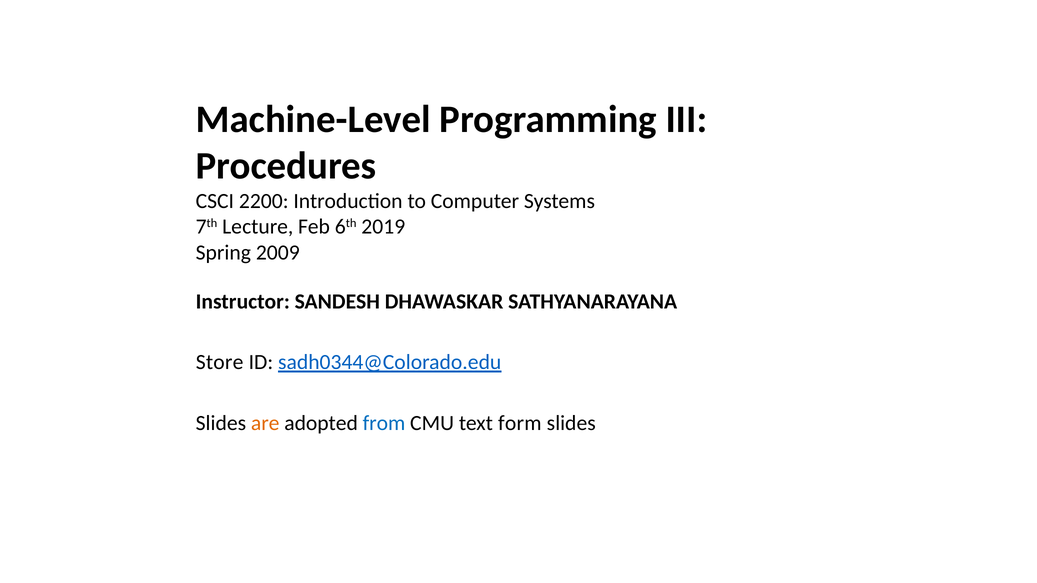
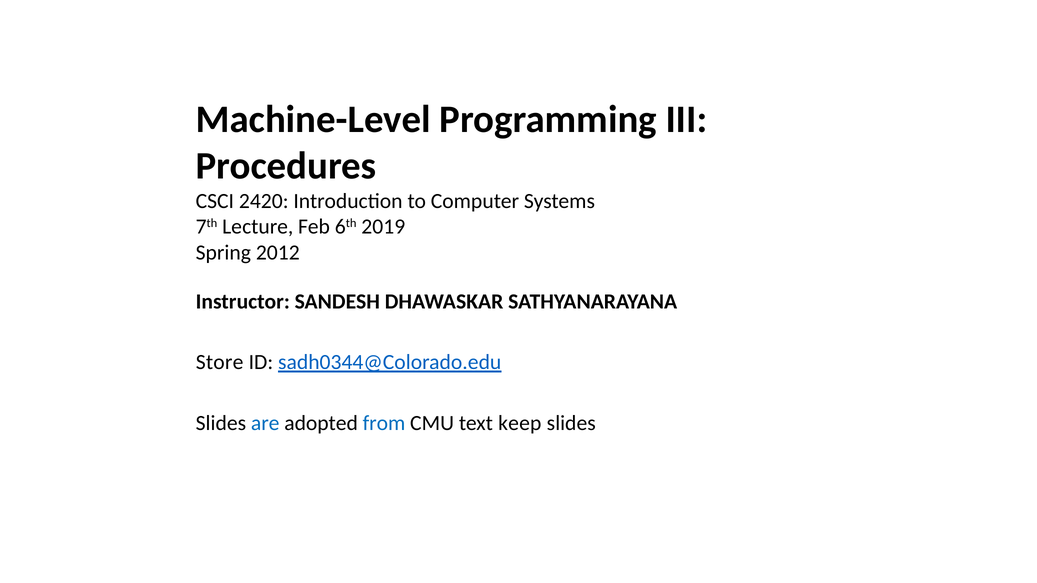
2200: 2200 -> 2420
2009: 2009 -> 2012
are colour: orange -> blue
form: form -> keep
